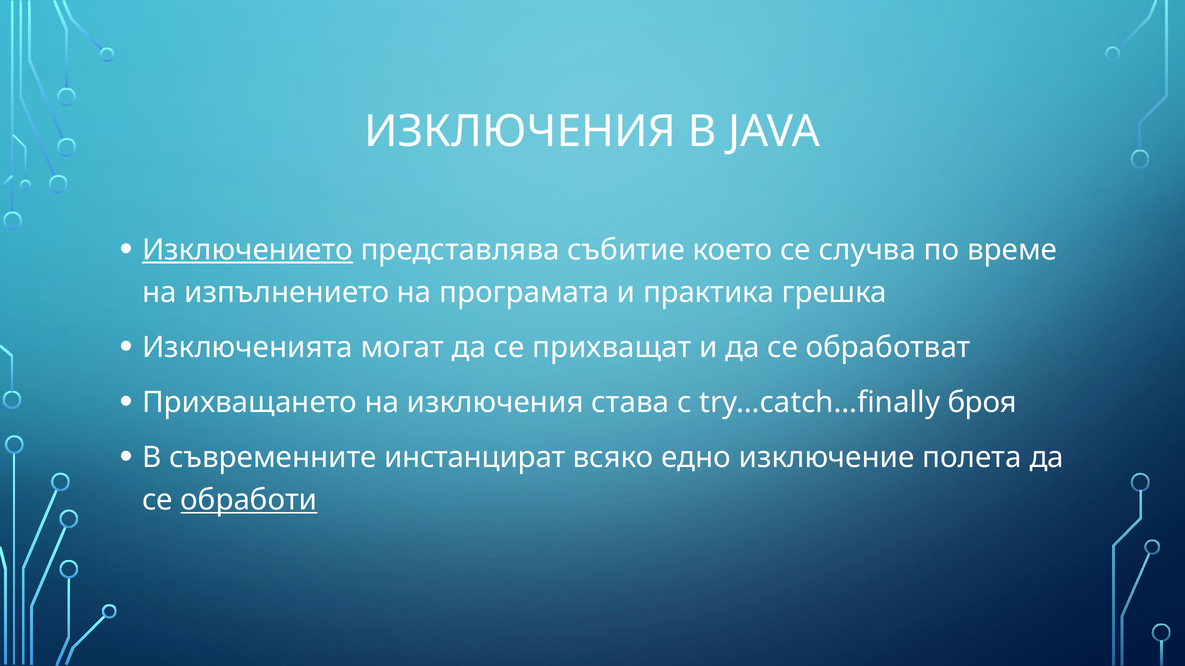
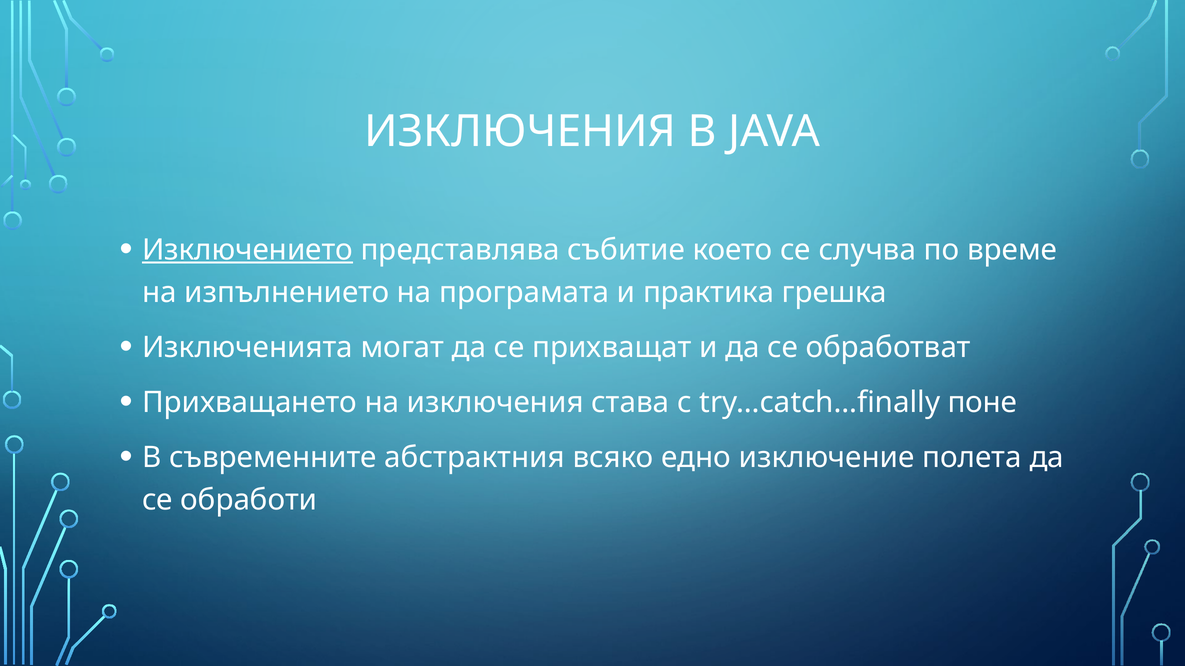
броя: броя -> поне
инстанцират: инстанцират -> абстрактния
обработи underline: present -> none
